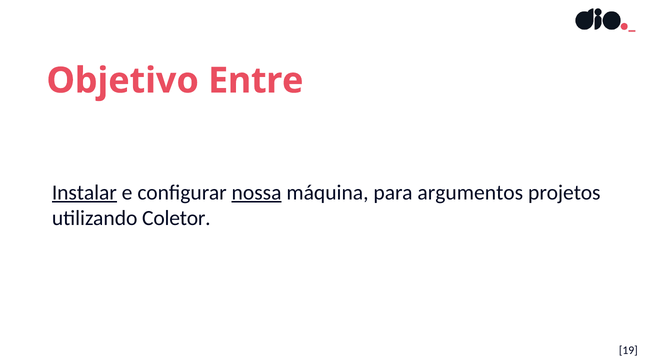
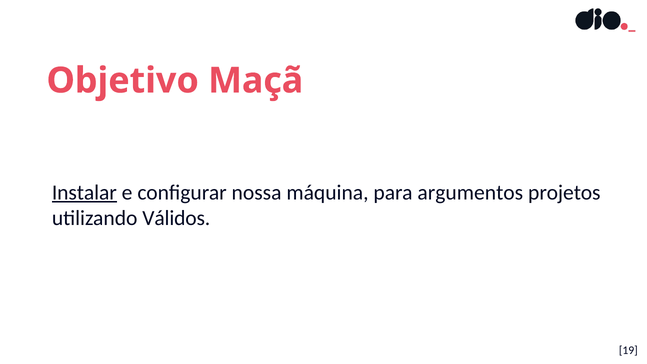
Entre: Entre -> Maçã
nossa underline: present -> none
Coletor: Coletor -> Válidos
